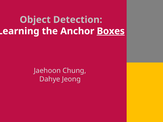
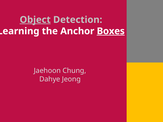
Object underline: none -> present
